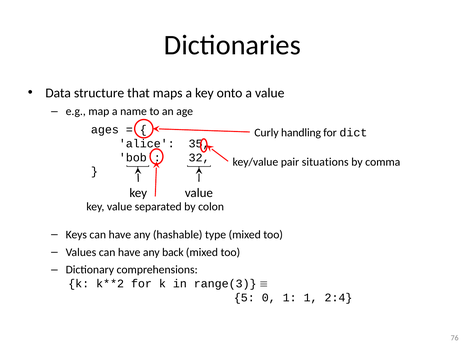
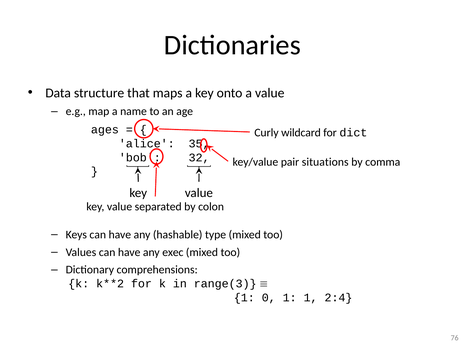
handling: handling -> wildcard
back: back -> exec
5 at (244, 297): 5 -> 1
